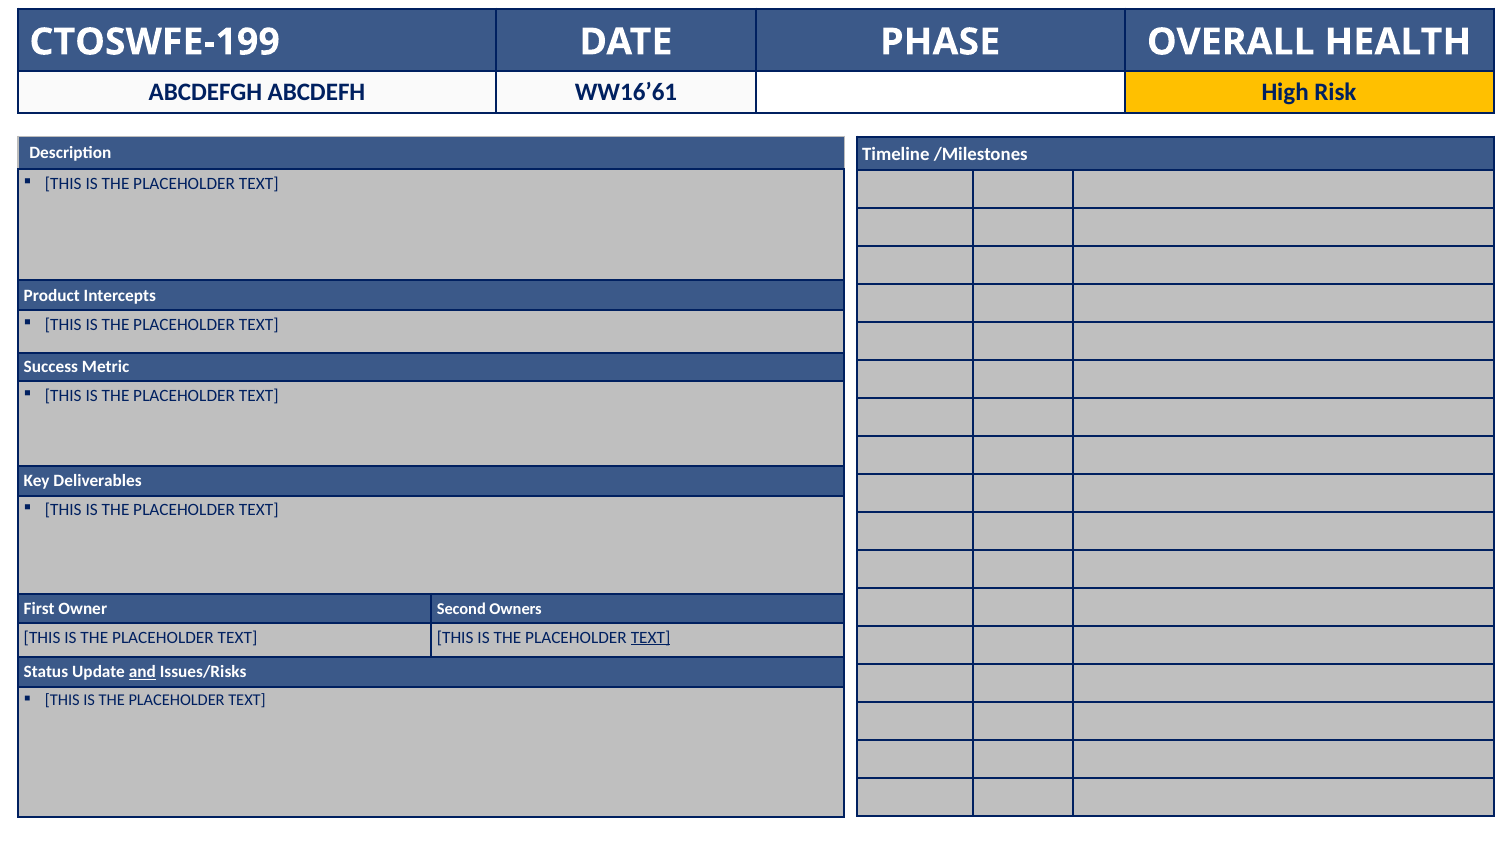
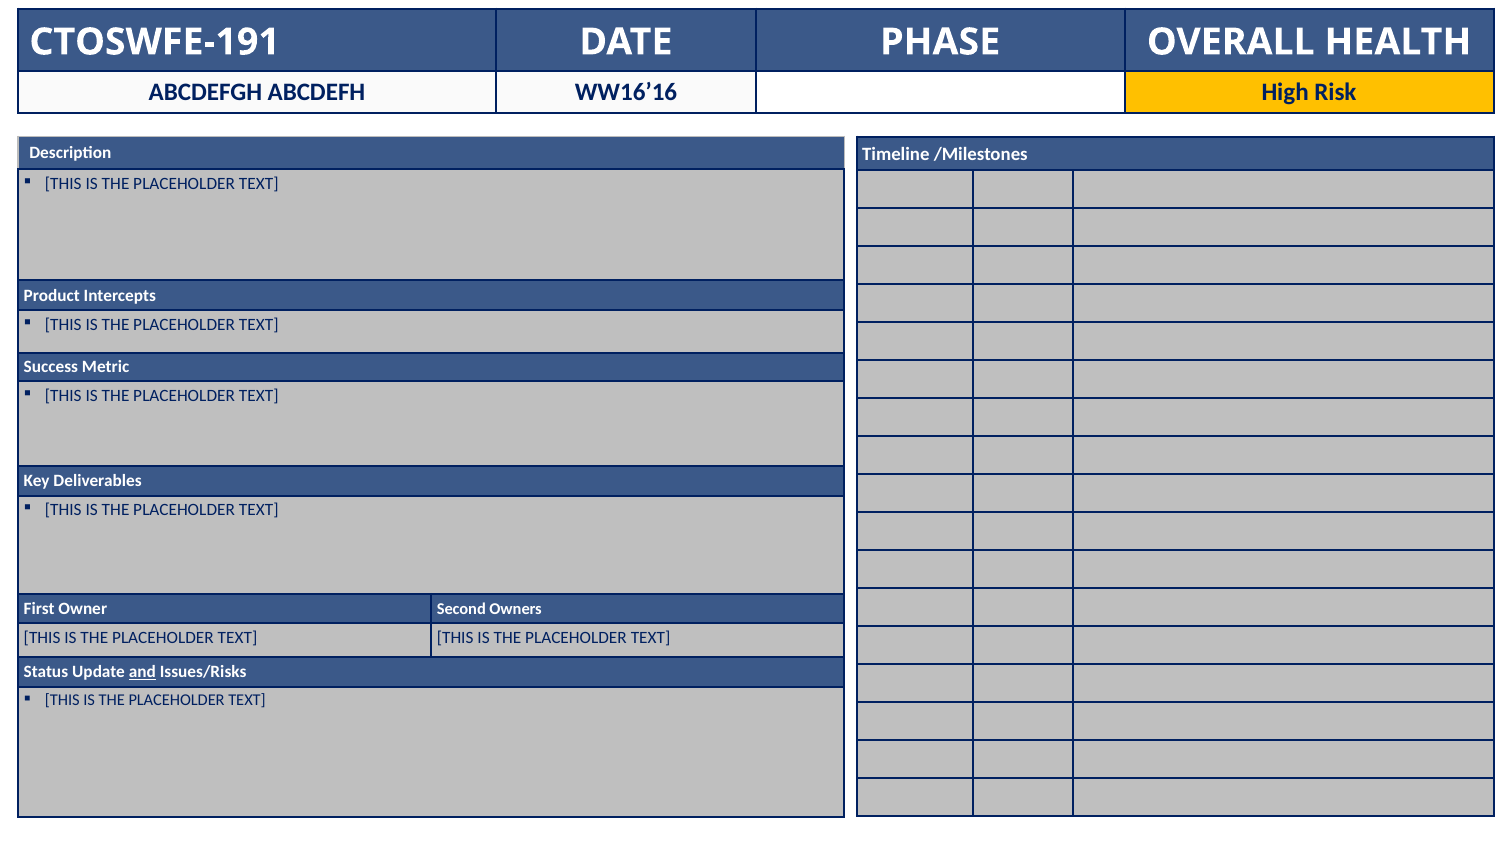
CTOSWFE-199: CTOSWFE-199 -> CTOSWFE-191
WW16’61: WW16’61 -> WW16’16
TEXT at (651, 637) underline: present -> none
